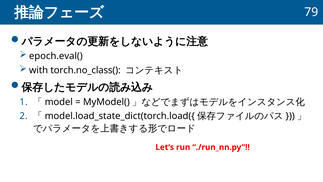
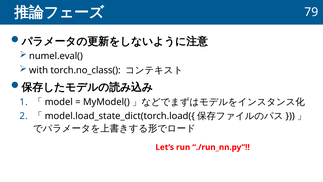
epoch.eval(: epoch.eval( -> numel.eval(
